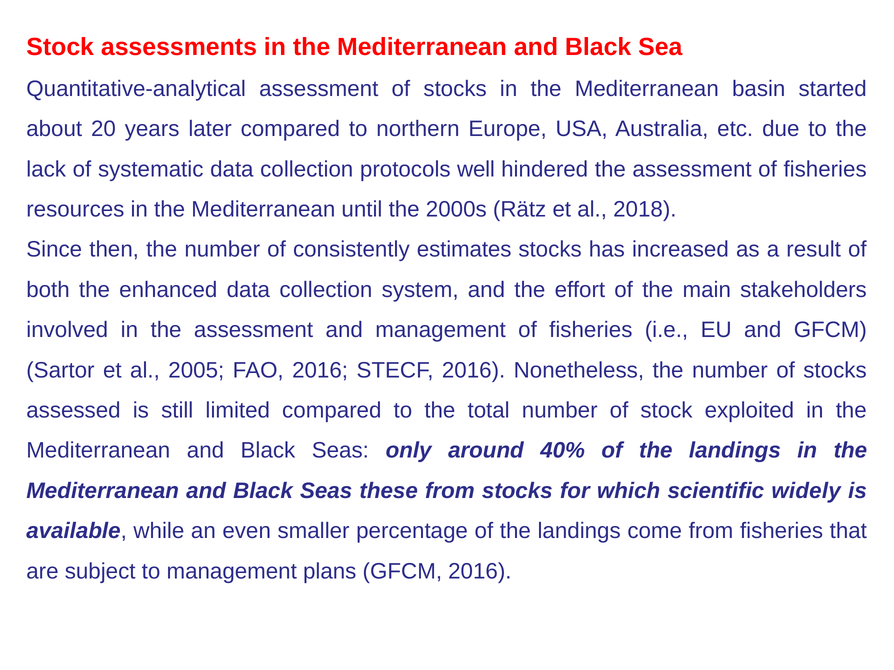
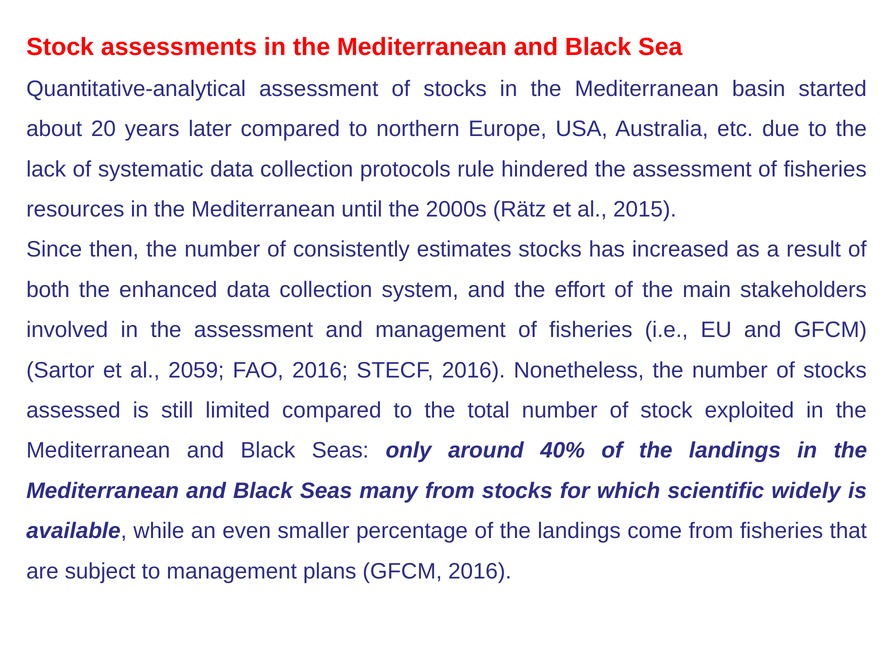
well: well -> rule
2018: 2018 -> 2015
2005: 2005 -> 2059
these: these -> many
